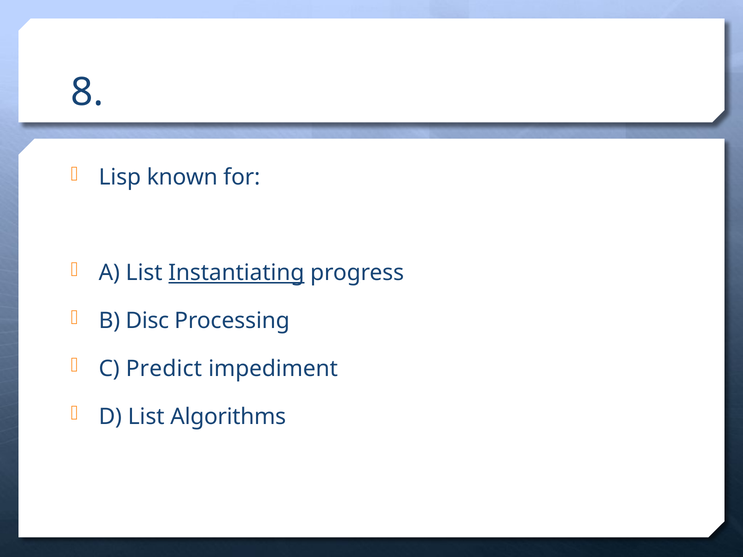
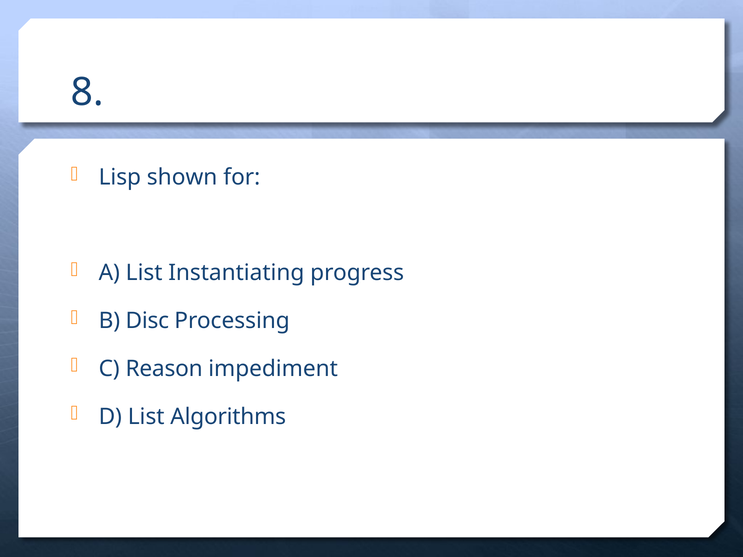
known: known -> shown
Instantiating underline: present -> none
Predict: Predict -> Reason
